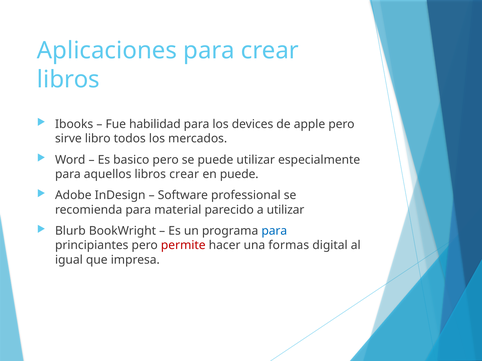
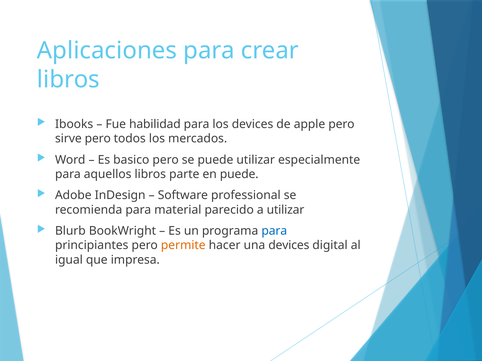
sirve libro: libro -> pero
libros crear: crear -> parte
permite colour: red -> orange
una formas: formas -> devices
